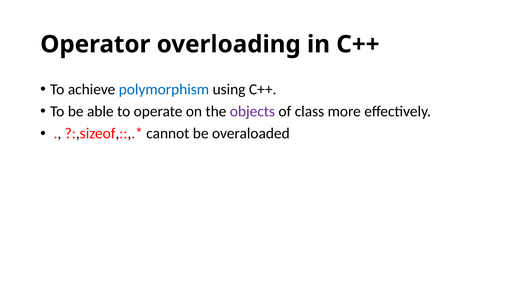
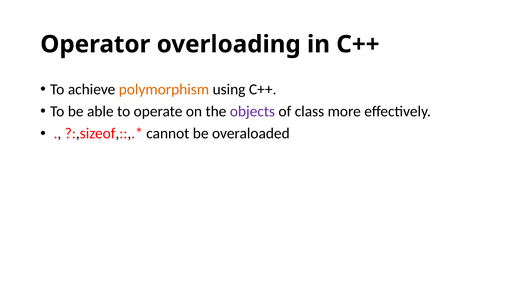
polymorphism colour: blue -> orange
